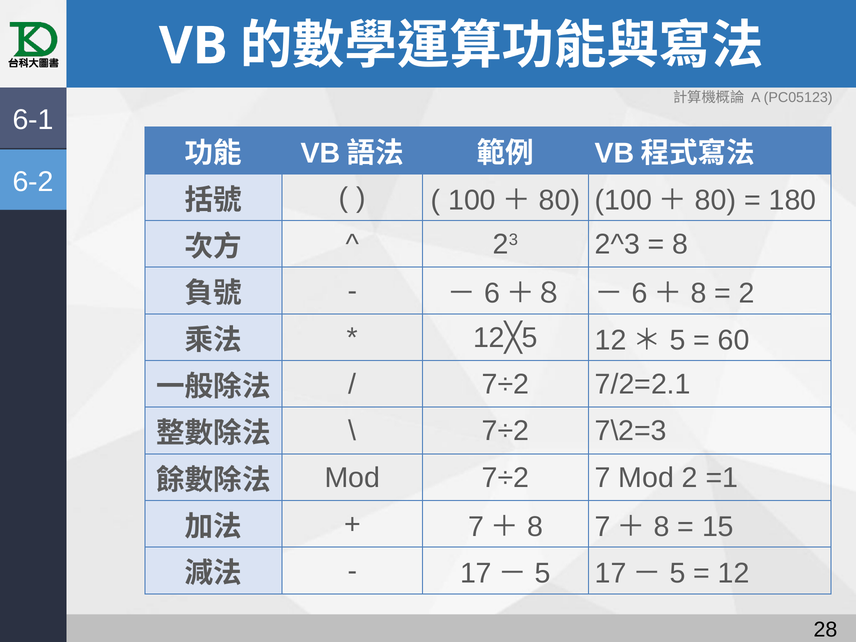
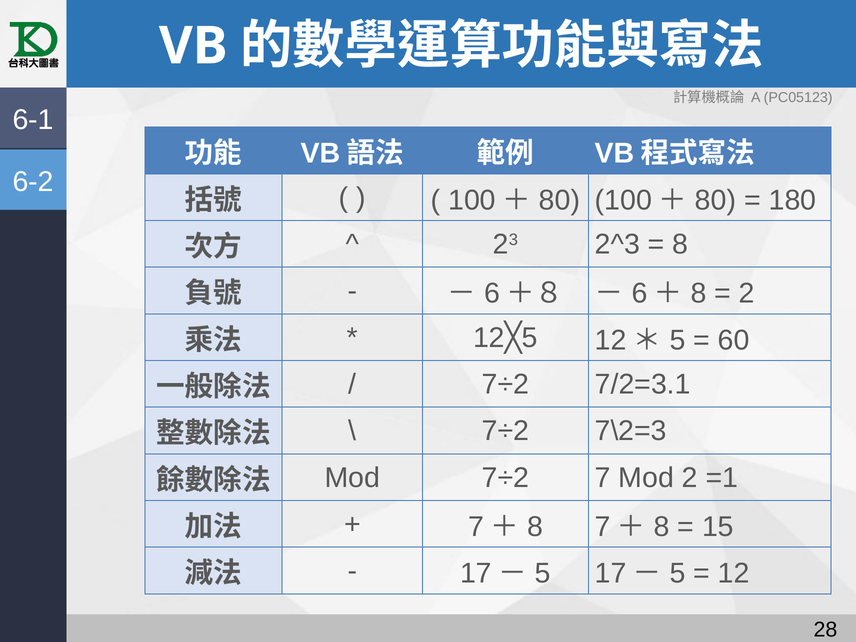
7/2=2.1: 7/2=2.1 -> 7/2=3.1
